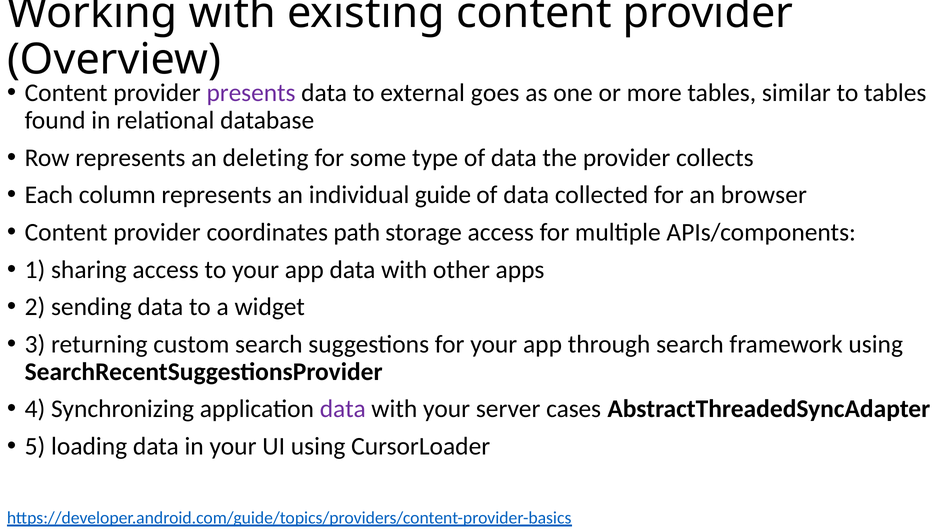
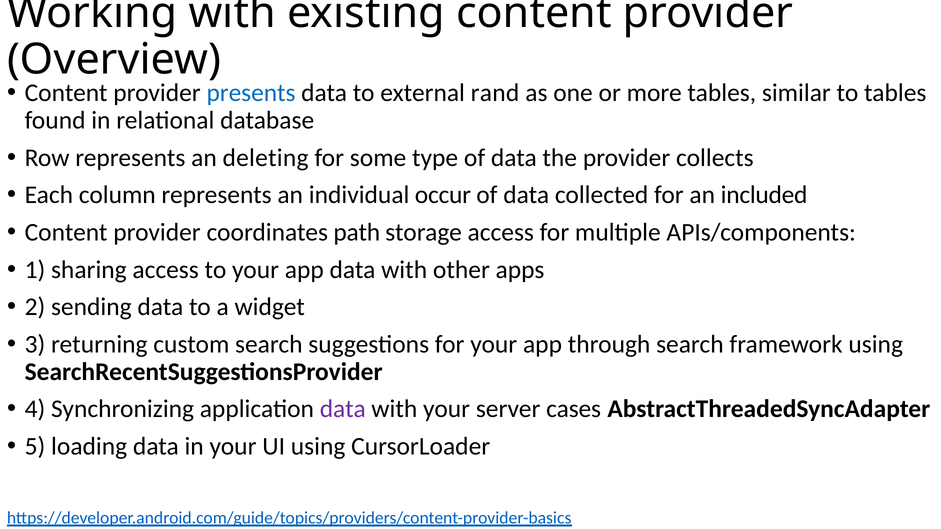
presents colour: purple -> blue
goes: goes -> rand
guide: guide -> occur
browser: browser -> included
